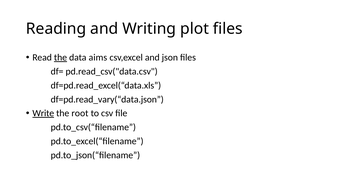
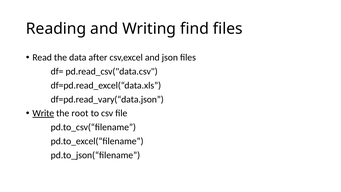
plot: plot -> find
the at (60, 57) underline: present -> none
aims: aims -> after
